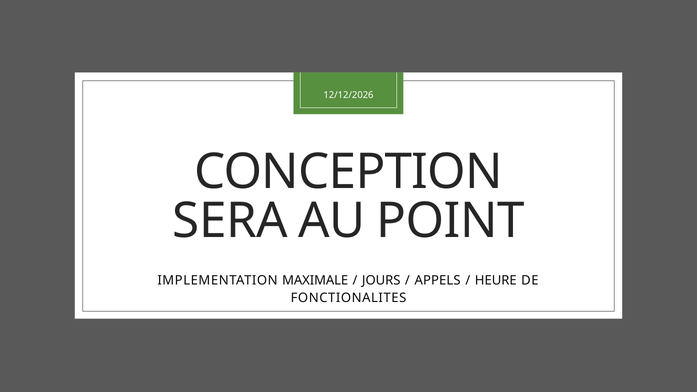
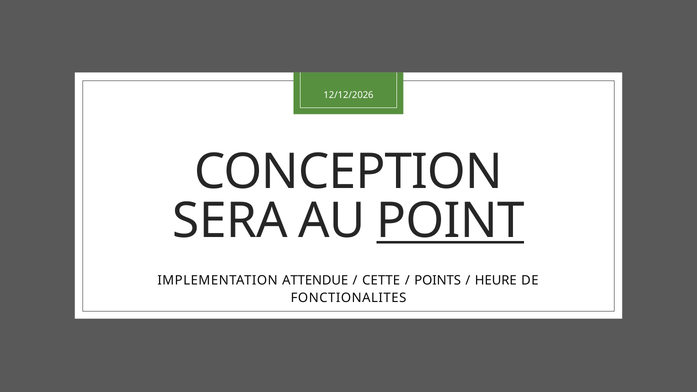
POINT underline: none -> present
MAXIMALE: MAXIMALE -> ATTENDUE
JOURS: JOURS -> CETTE
APPELS: APPELS -> POINTS
